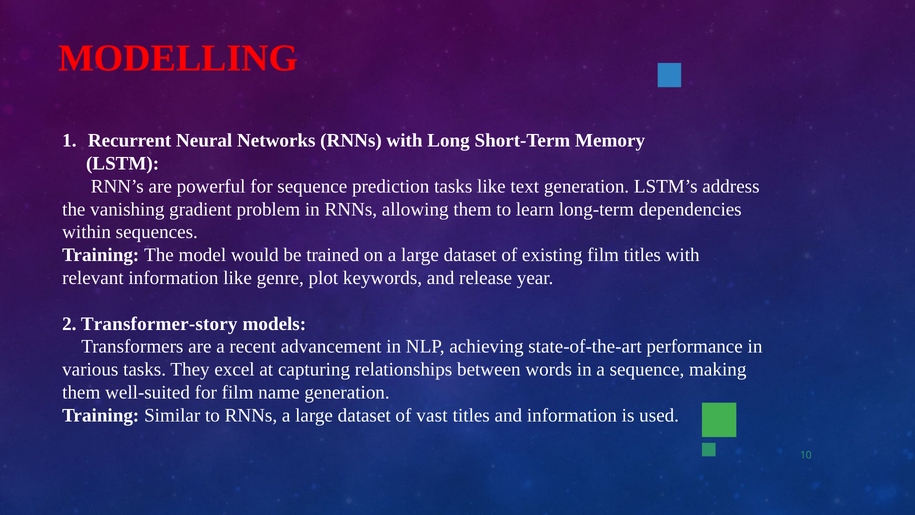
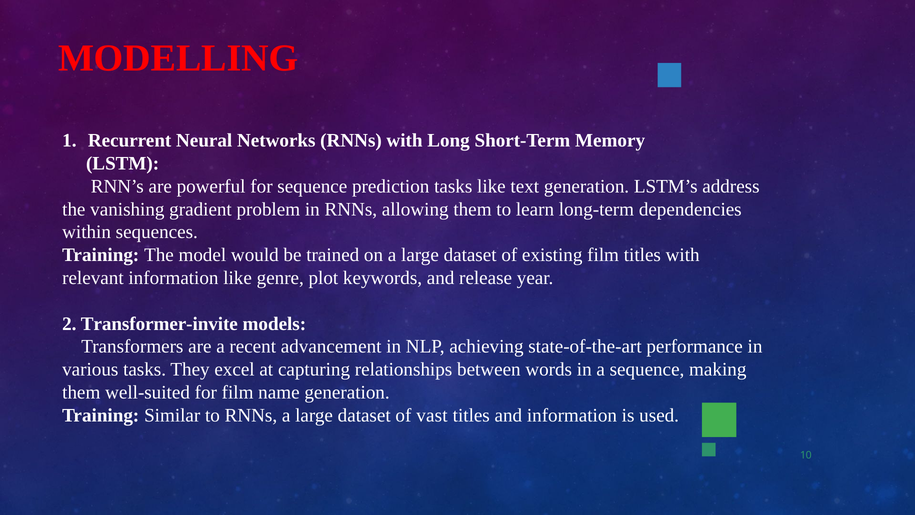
Transformer-story: Transformer-story -> Transformer-invite
